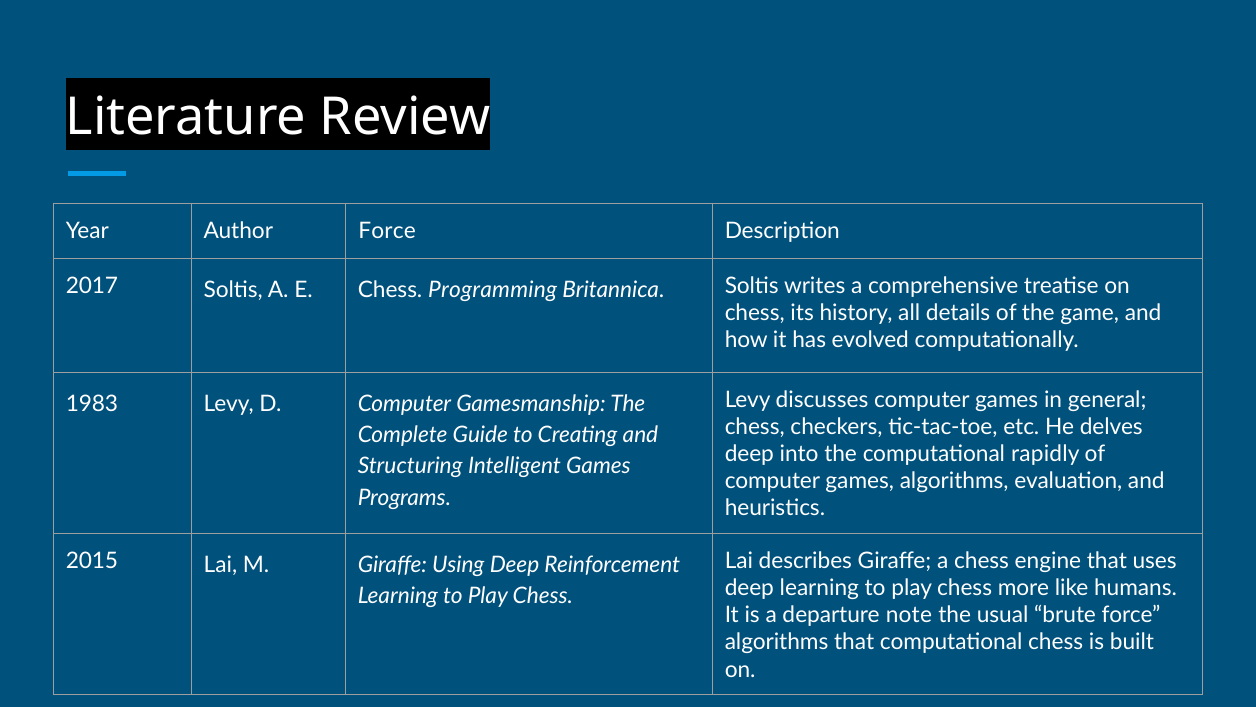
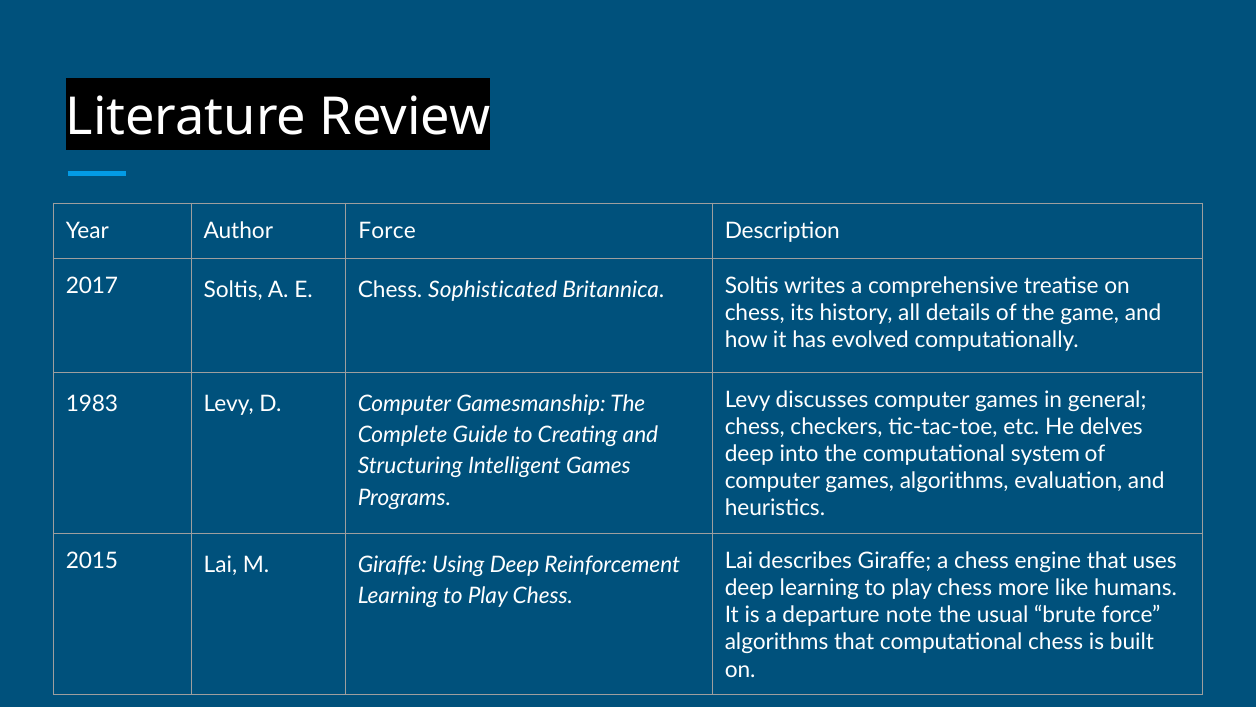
Programming: Programming -> Sophisticated
rapidly: rapidly -> system
